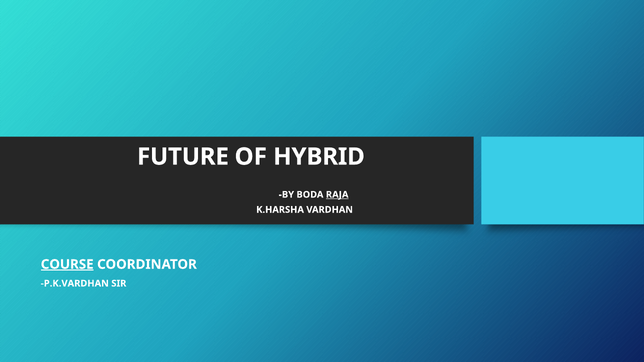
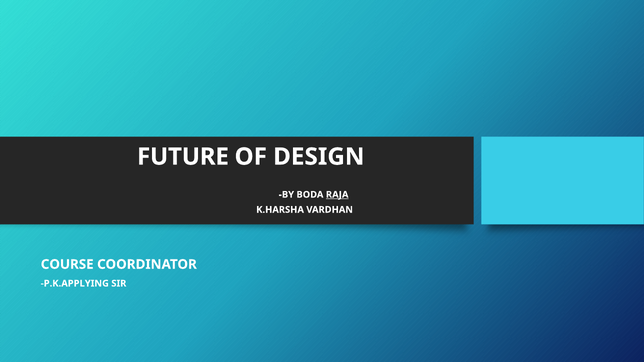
HYBRID: HYBRID -> DESIGN
COURSE underline: present -> none
P.K.VARDHAN: P.K.VARDHAN -> P.K.APPLYING
